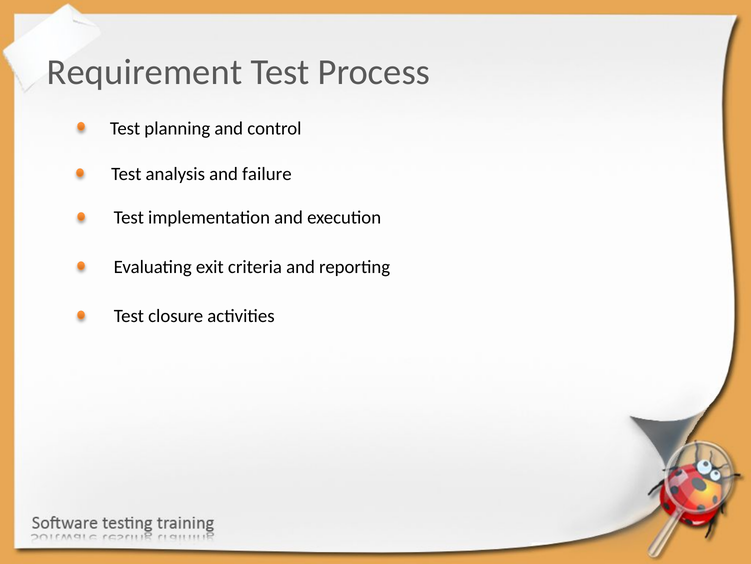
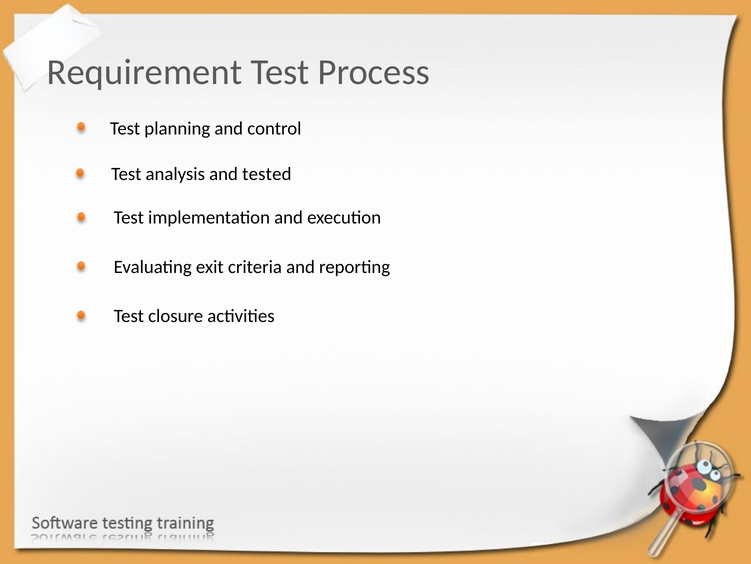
failure: failure -> tested
